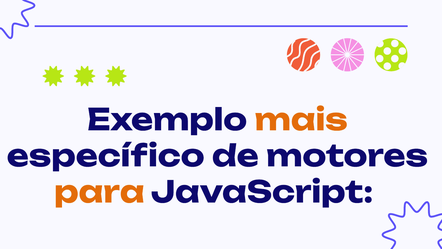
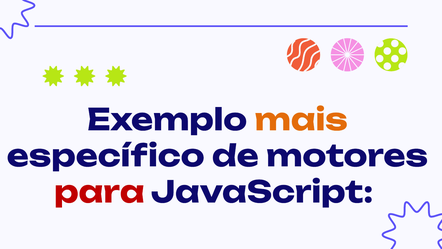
para colour: orange -> red
